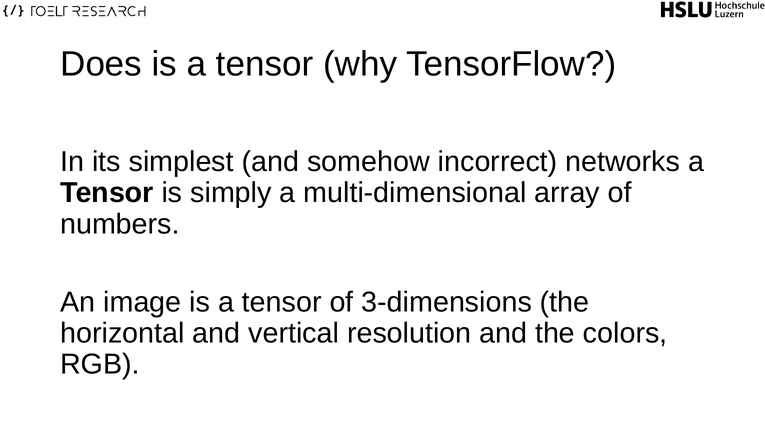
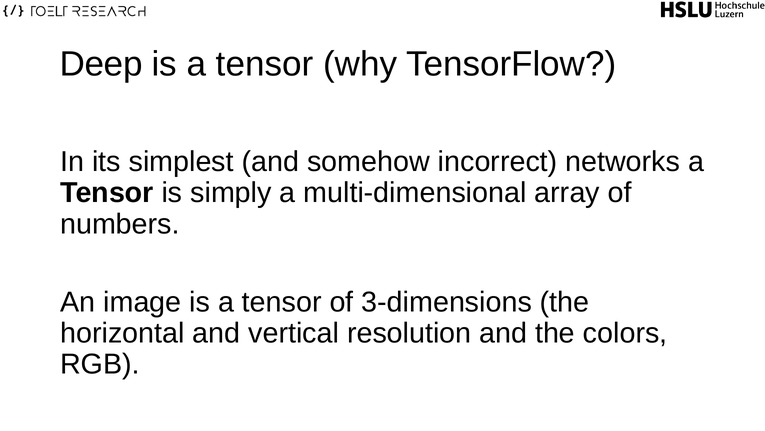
Does: Does -> Deep
